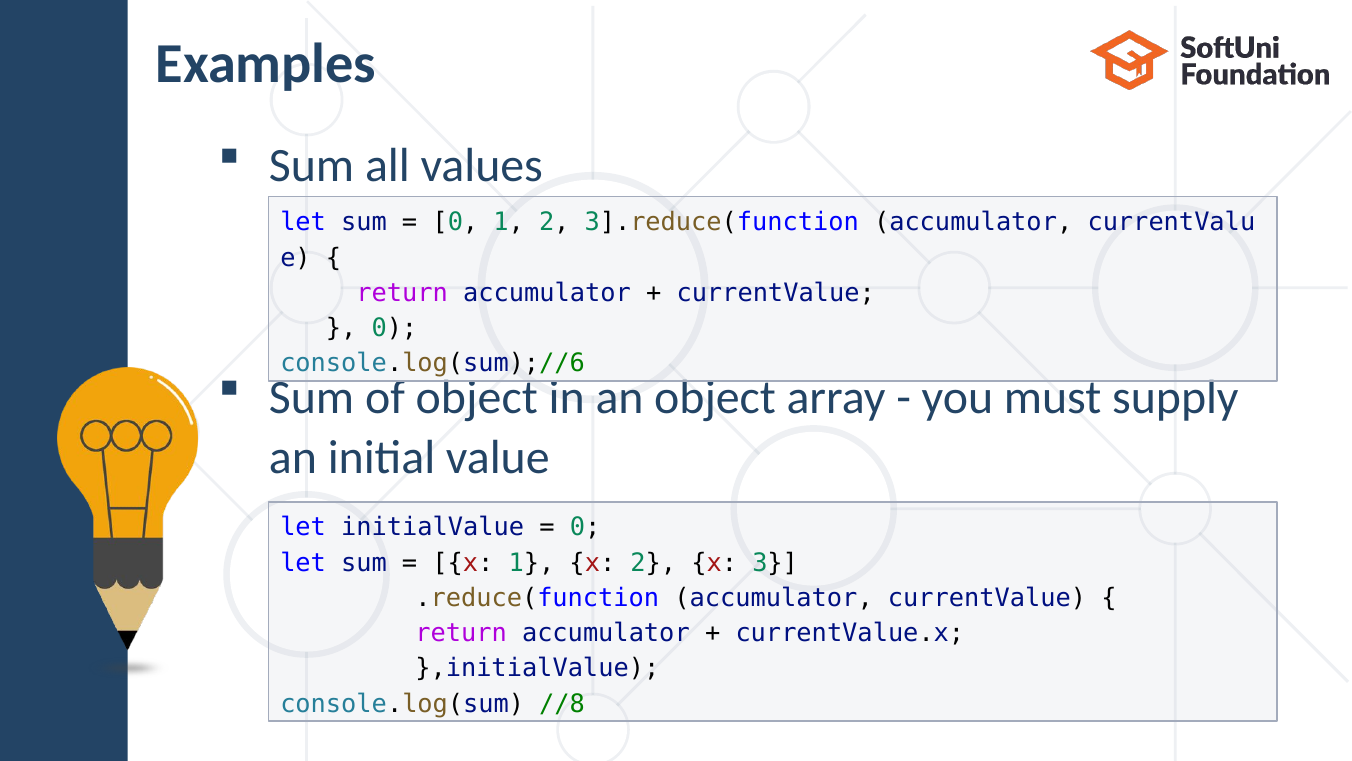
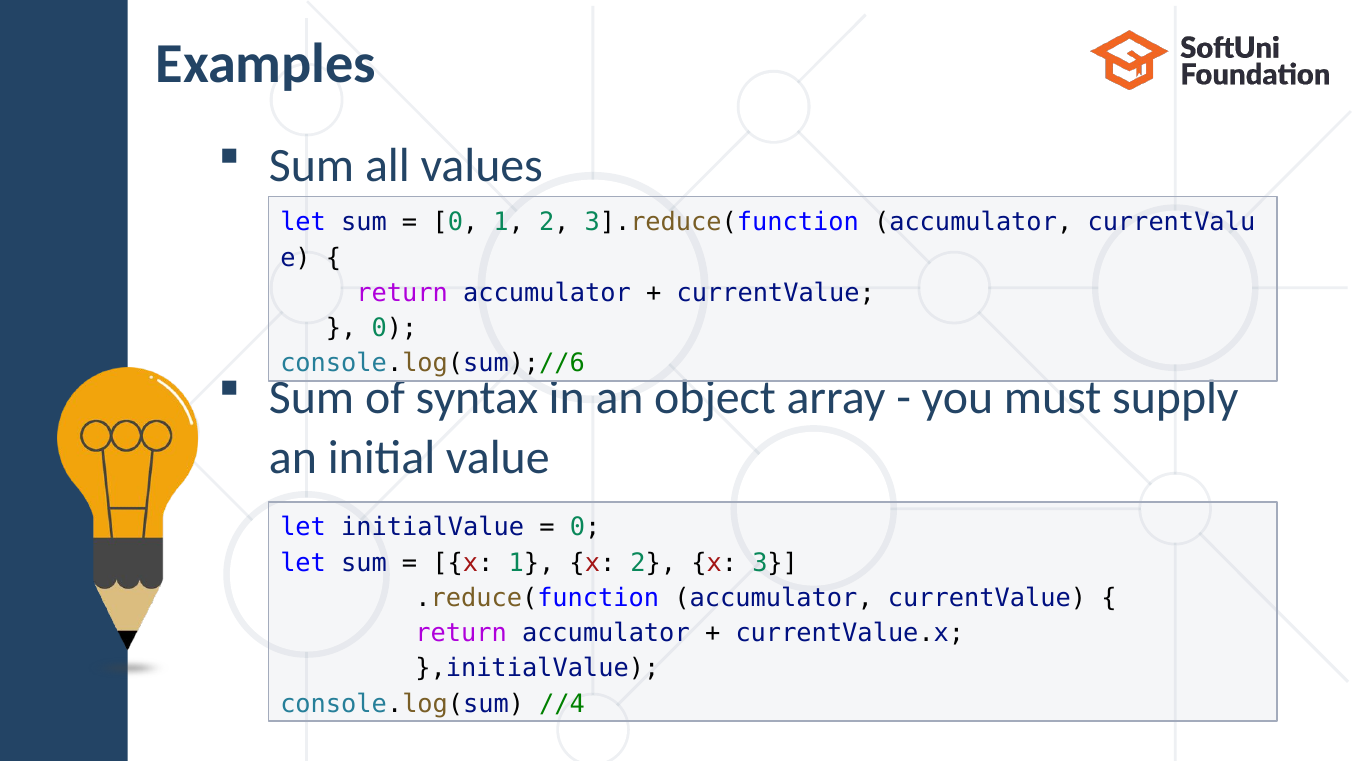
of object: object -> syntax
//8: //8 -> //4
